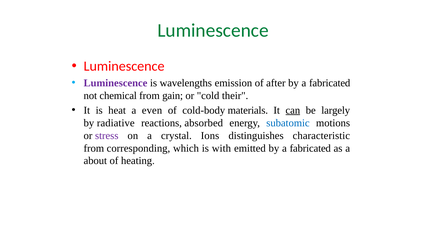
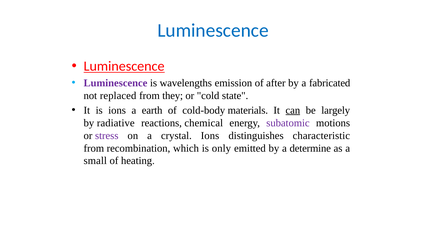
Luminescence at (213, 31) colour: green -> blue
Luminescence at (124, 66) underline: none -> present
chemical: chemical -> replaced
gain: gain -> they
their: their -> state
is heat: heat -> ions
even: even -> earth
absorbed: absorbed -> chemical
subatomic colour: blue -> purple
corresponding: corresponding -> recombination
with: with -> only
emitted by a fabricated: fabricated -> determine
about: about -> small
